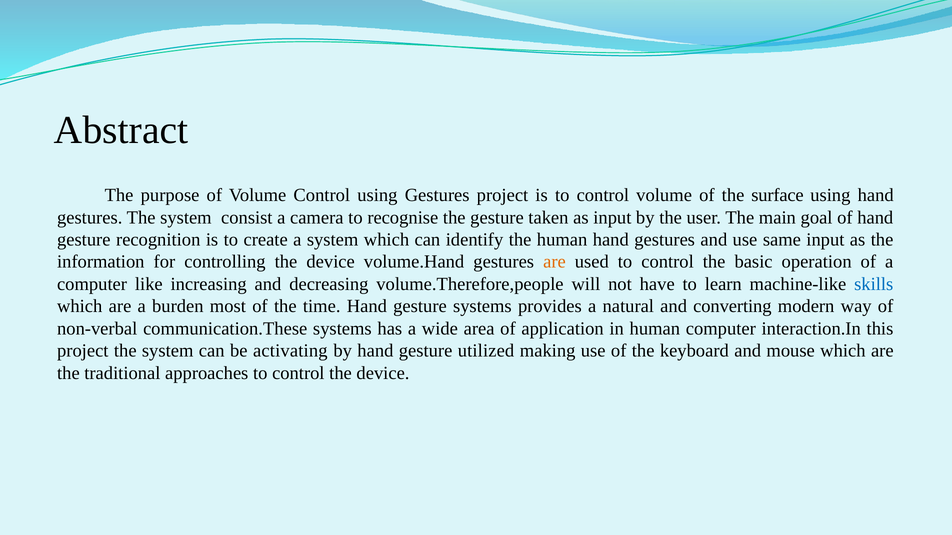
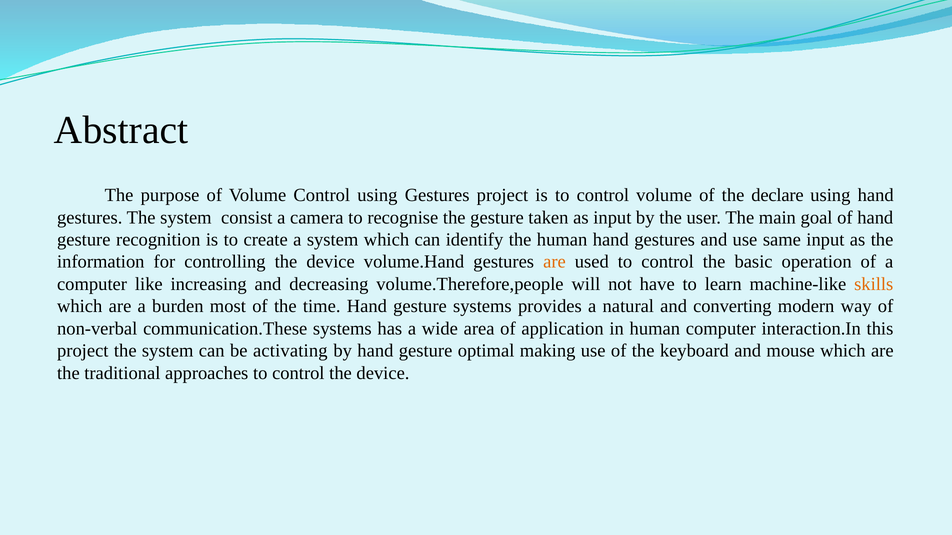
surface: surface -> declare
skills colour: blue -> orange
utilized: utilized -> optimal
